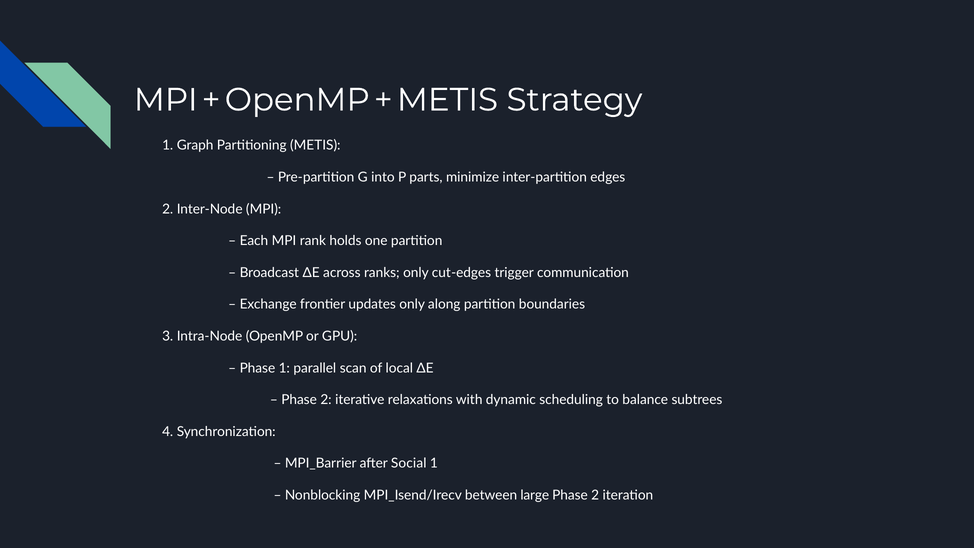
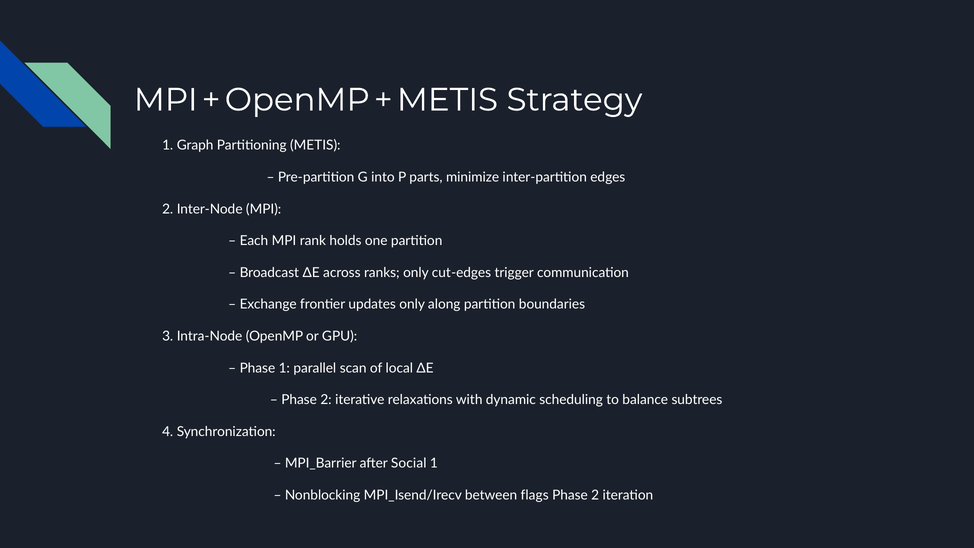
large: large -> flags
